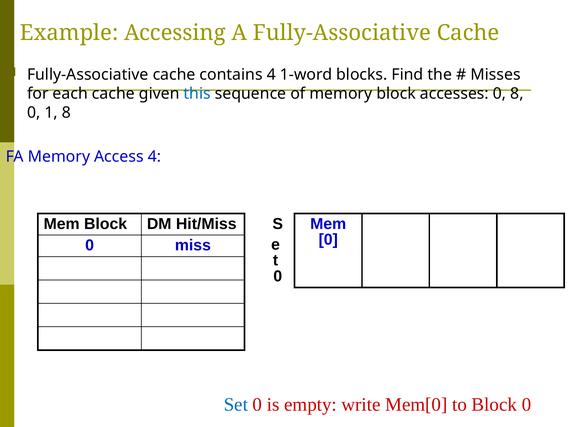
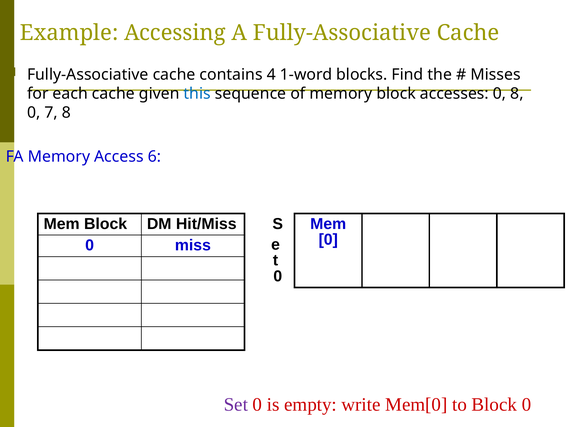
1: 1 -> 7
Access 4: 4 -> 6
Set colour: blue -> purple
